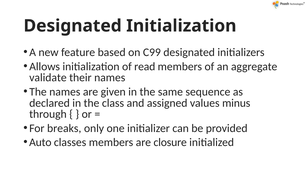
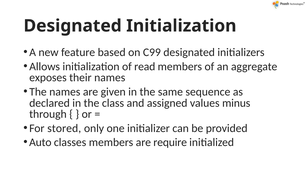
validate: validate -> exposes
breaks: breaks -> stored
closure: closure -> require
